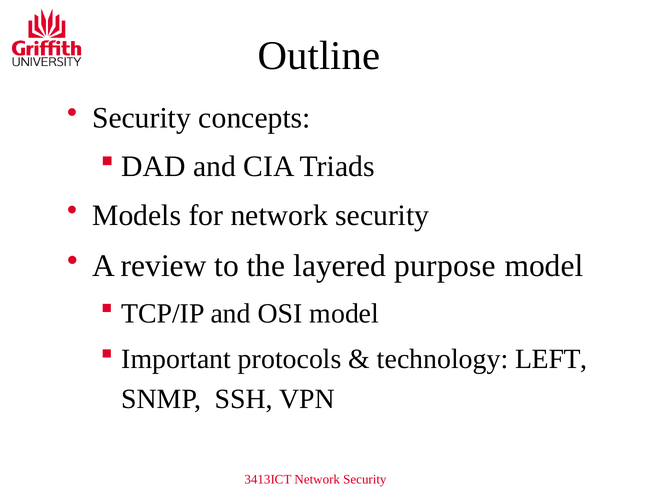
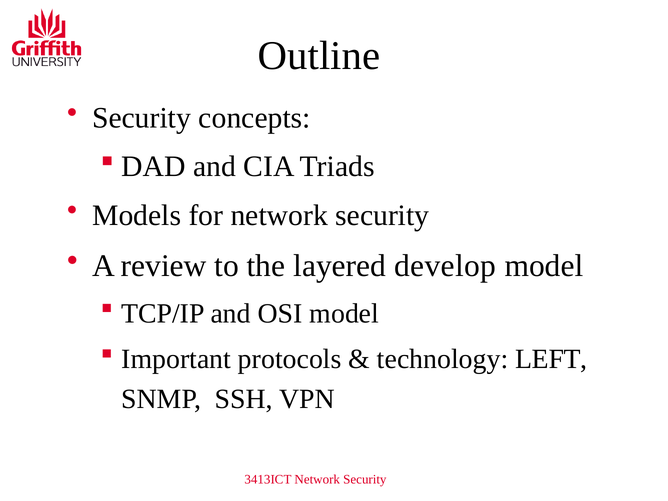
purpose: purpose -> develop
